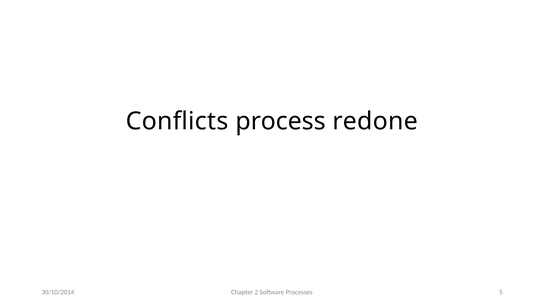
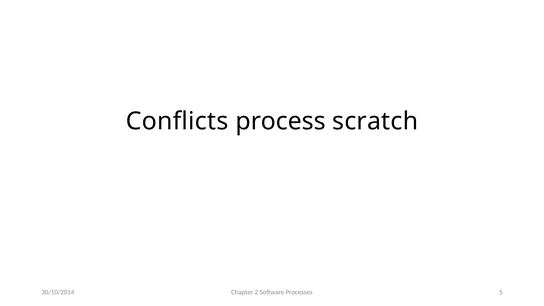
redone: redone -> scratch
